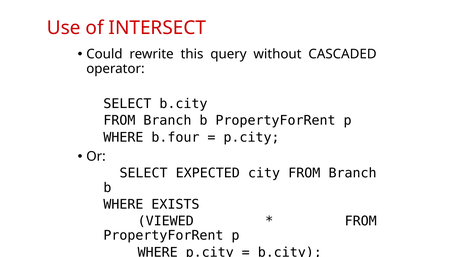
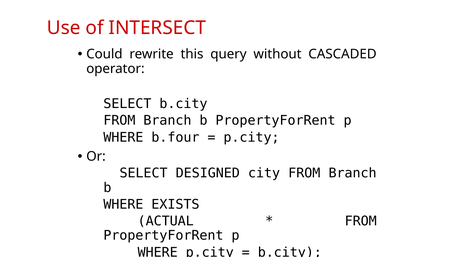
EXPECTED: EXPECTED -> DESIGNED
VIEWED: VIEWED -> ACTUAL
